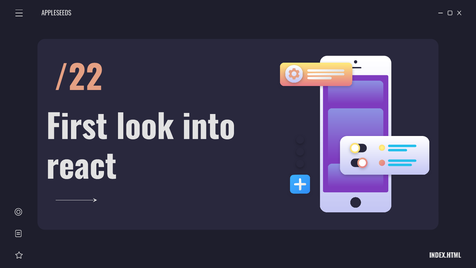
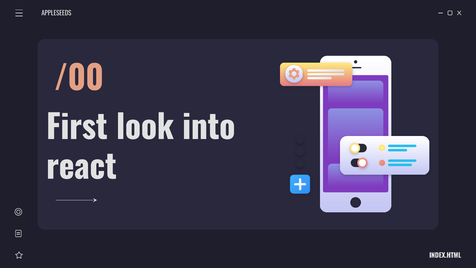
/22: /22 -> /00
